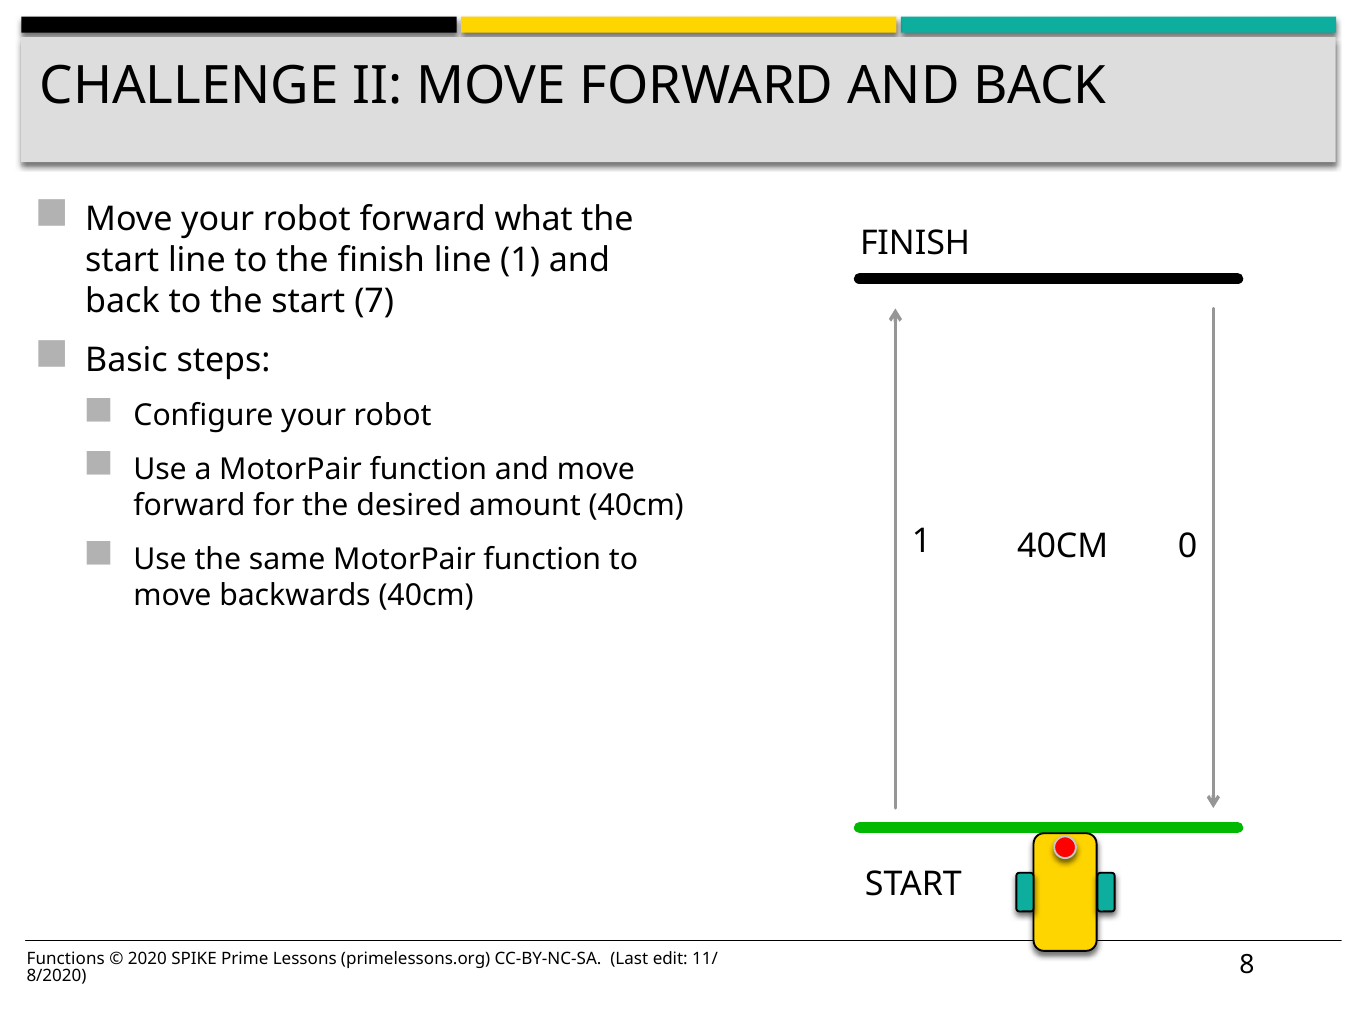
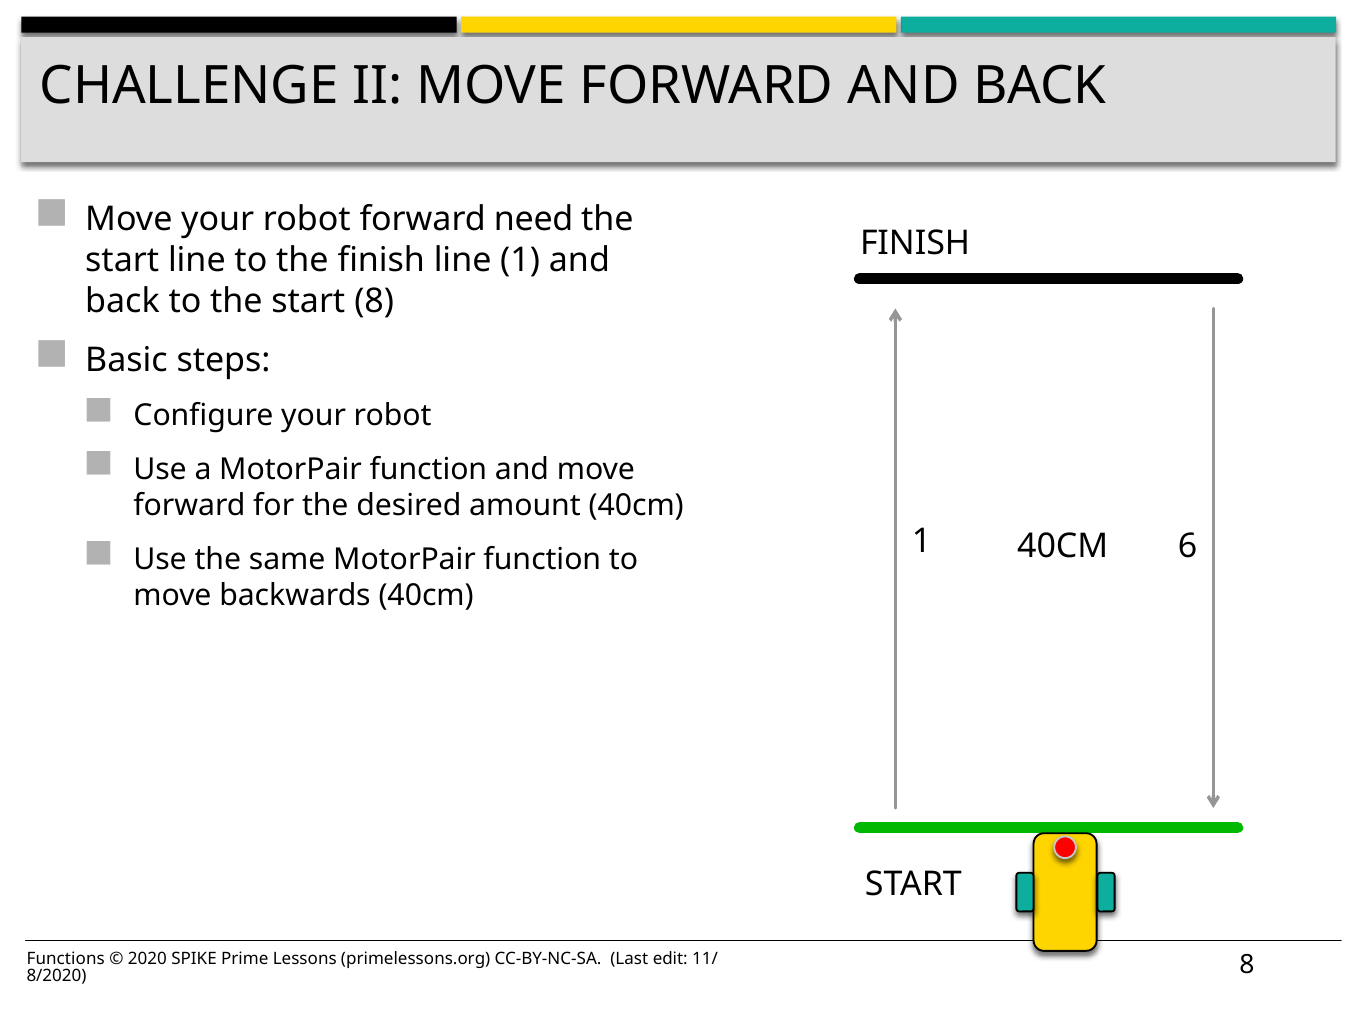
what: what -> need
start 7: 7 -> 8
0: 0 -> 6
